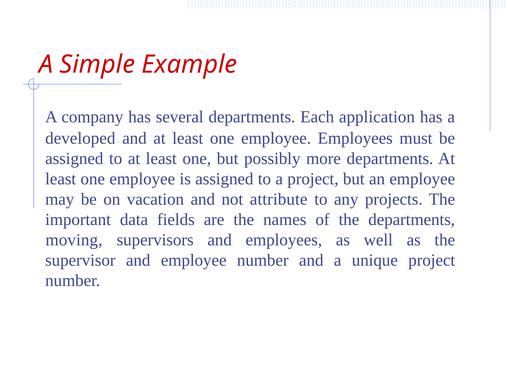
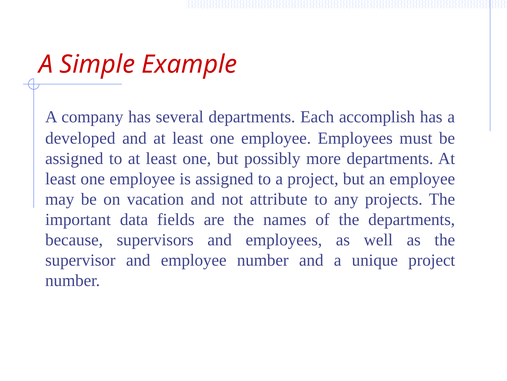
application: application -> accomplish
moving: moving -> because
